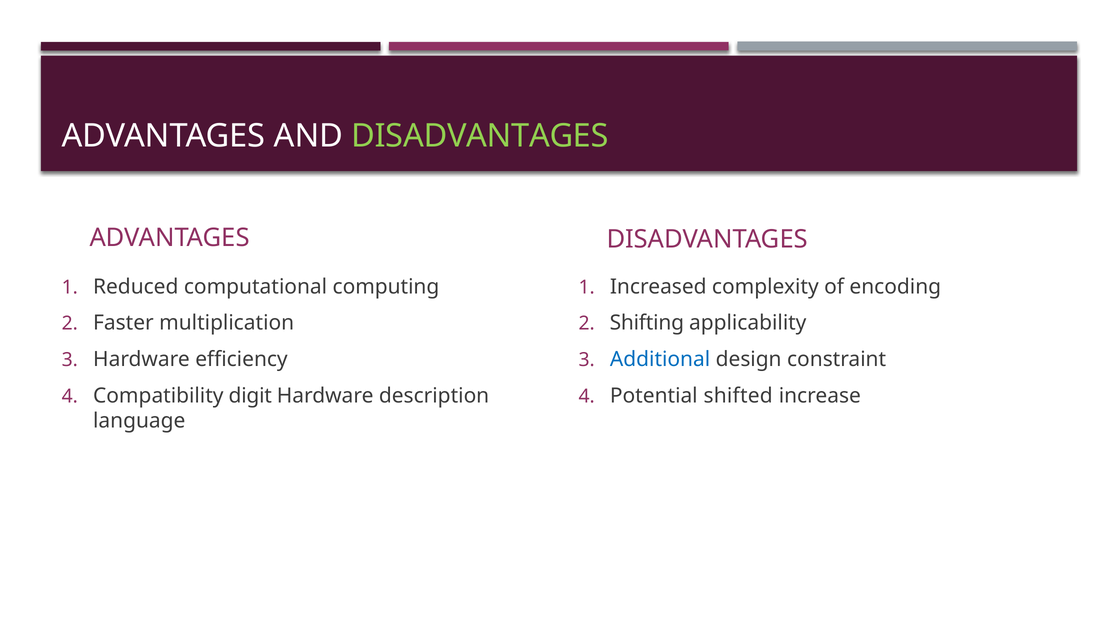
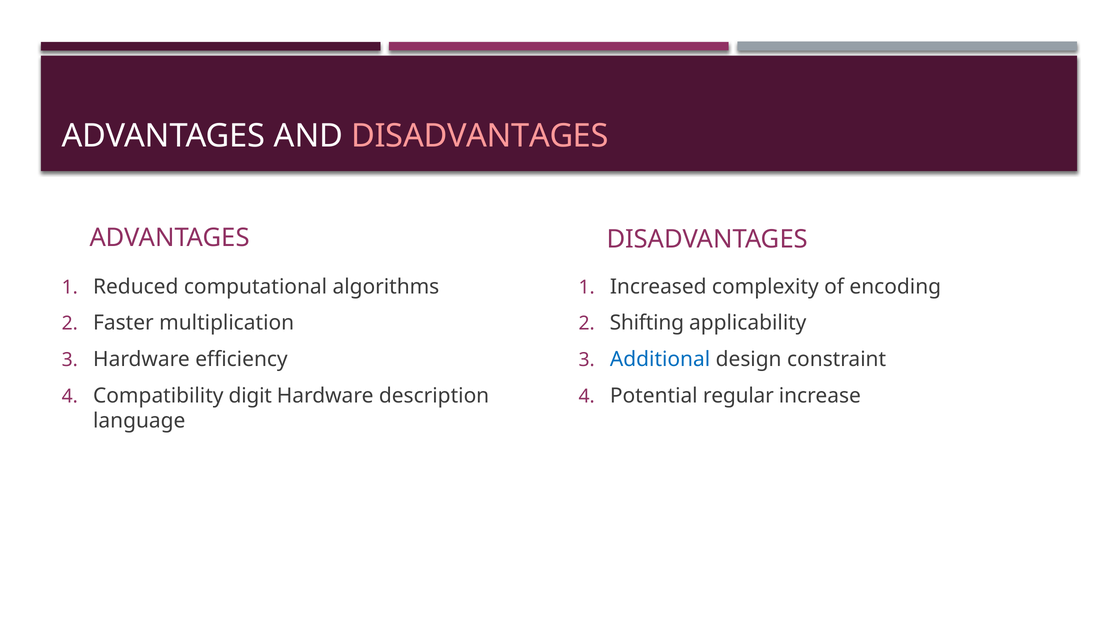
DISADVANTAGES at (480, 136) colour: light green -> pink
computing: computing -> algorithms
shifted: shifted -> regular
